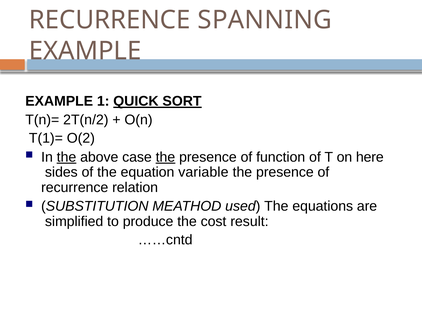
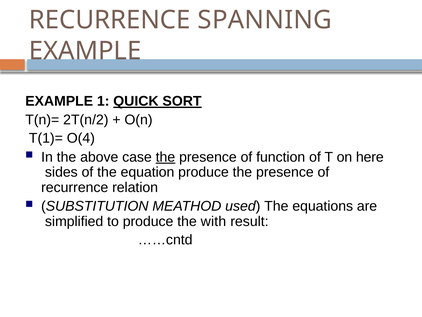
O(2: O(2 -> O(4
the at (67, 157) underline: present -> none
equation variable: variable -> produce
cost: cost -> with
